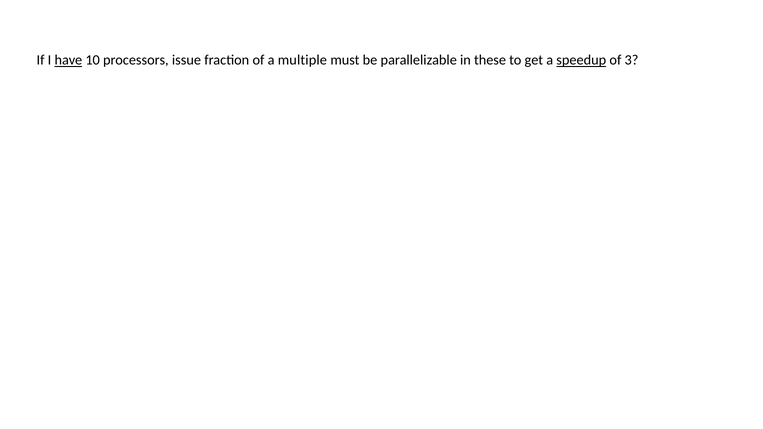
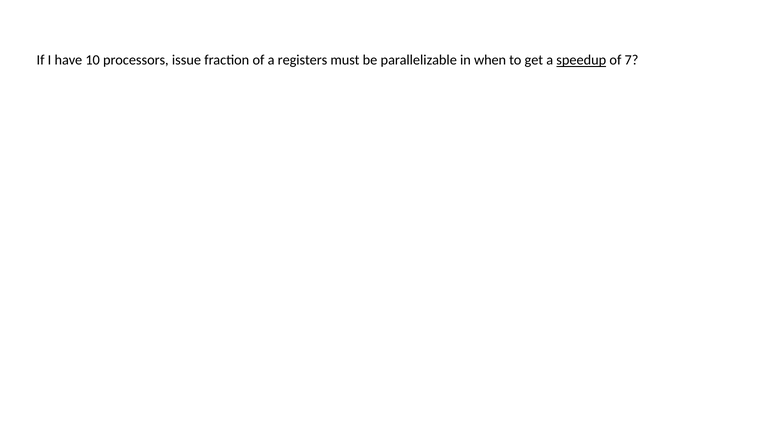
have underline: present -> none
multiple: multiple -> registers
these: these -> when
3: 3 -> 7
